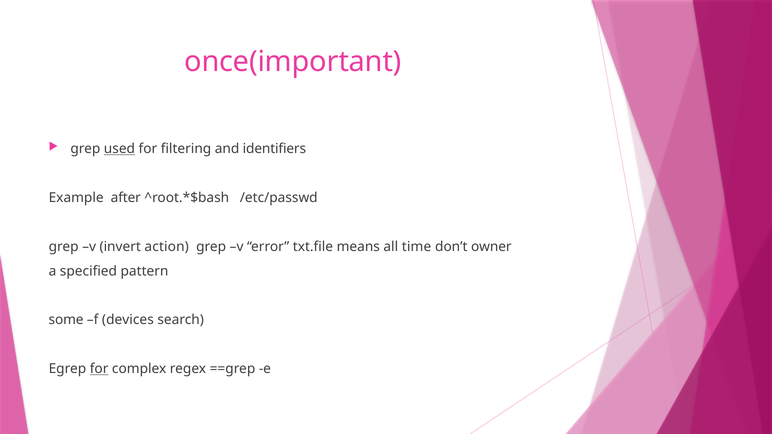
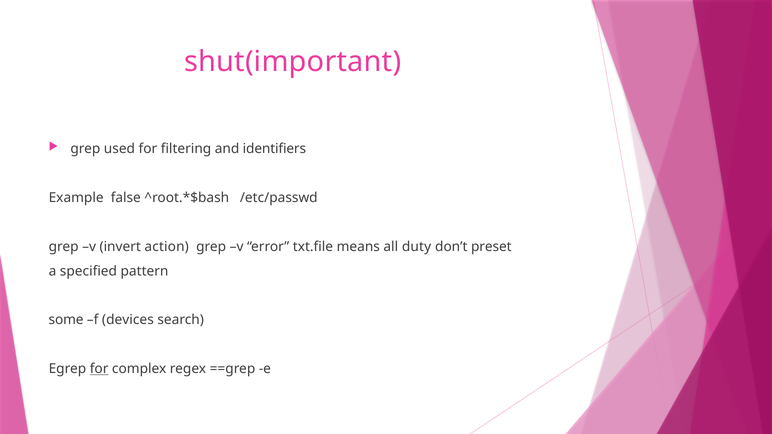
once(important: once(important -> shut(important
used underline: present -> none
after: after -> false
time: time -> duty
owner: owner -> preset
